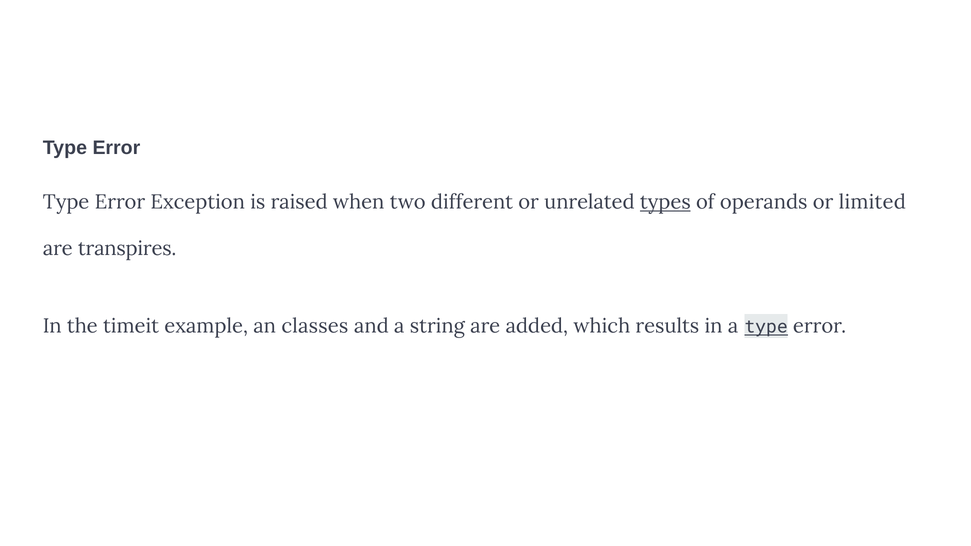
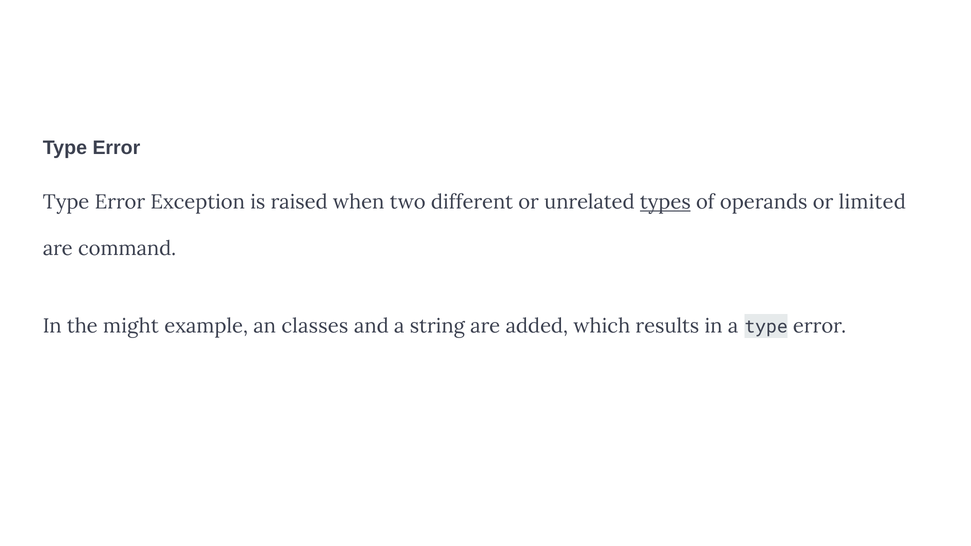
transpires: transpires -> command
timeit: timeit -> might
type at (766, 327) underline: present -> none
